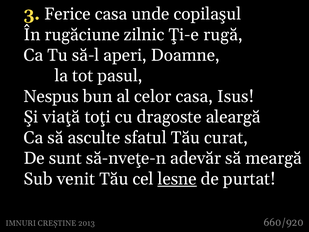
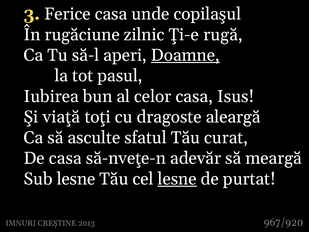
Doamne underline: none -> present
Nespus: Nespus -> Iubirea
De sunt: sunt -> casa
Sub venit: venit -> lesne
660/920: 660/920 -> 967/920
